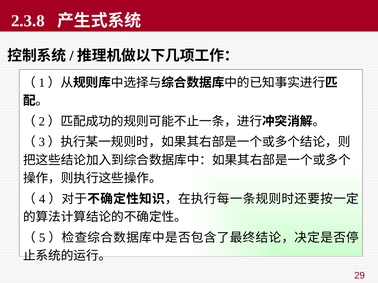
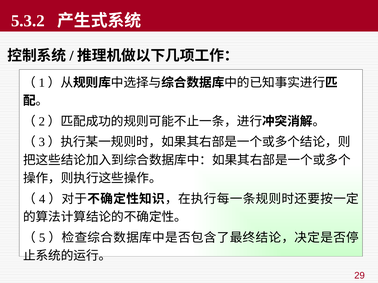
2.3.8: 2.3.8 -> 5.3.2
